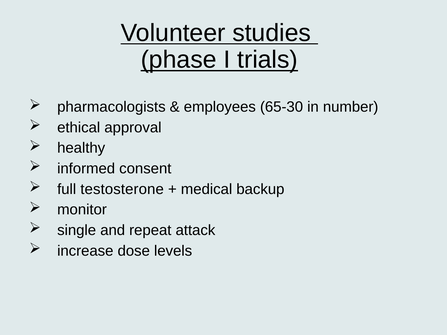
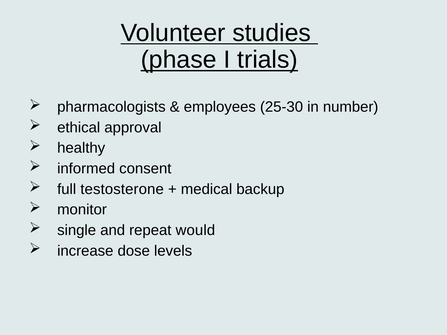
65-30: 65-30 -> 25-30
attack: attack -> would
